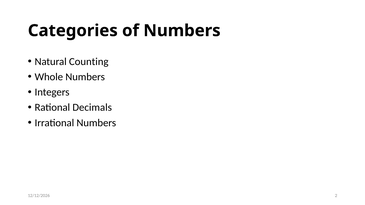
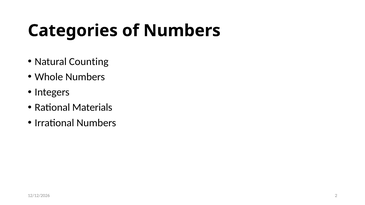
Decimals: Decimals -> Materials
